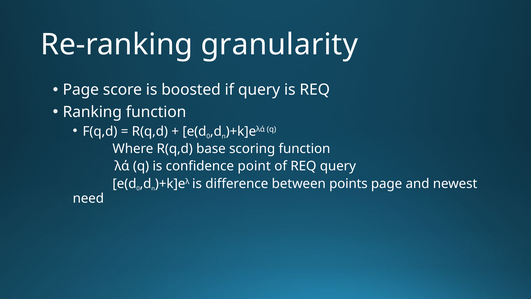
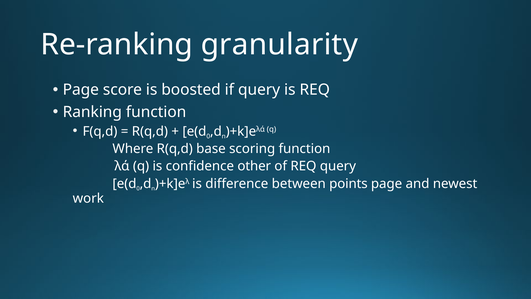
point: point -> other
need: need -> work
